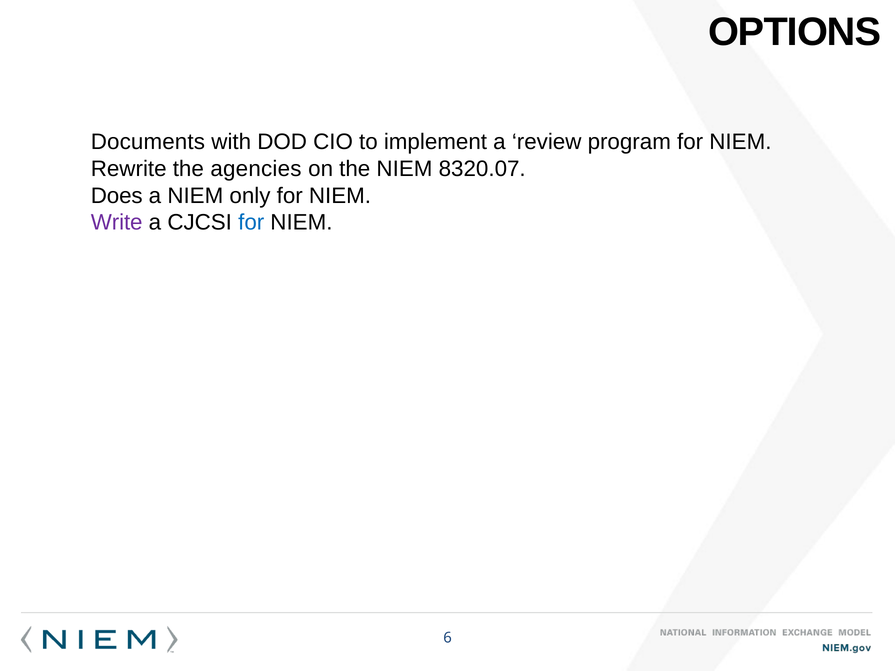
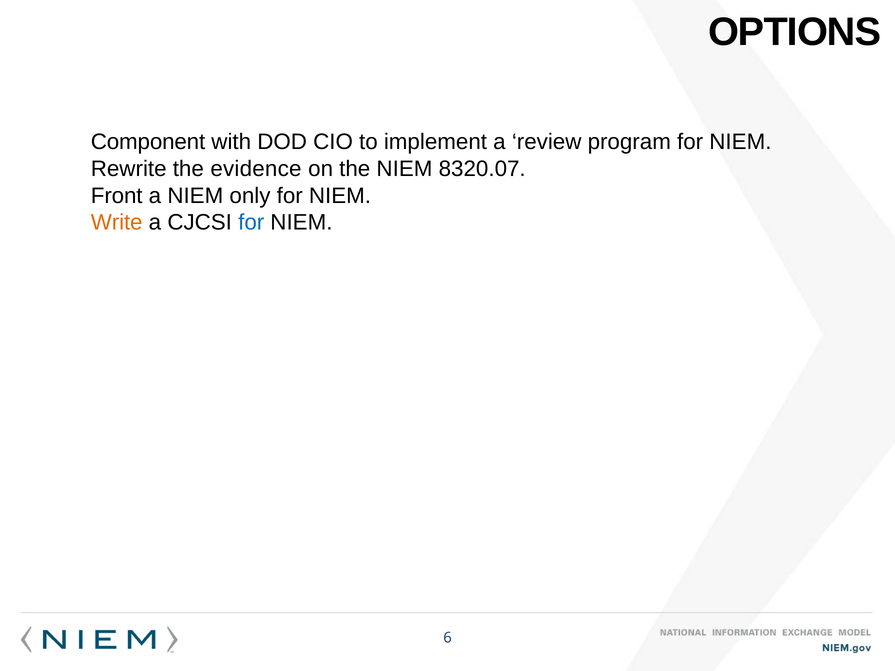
Documents: Documents -> Component
agencies: agencies -> evidence
Does: Does -> Front
Write colour: purple -> orange
